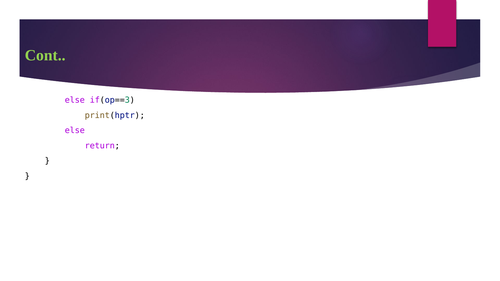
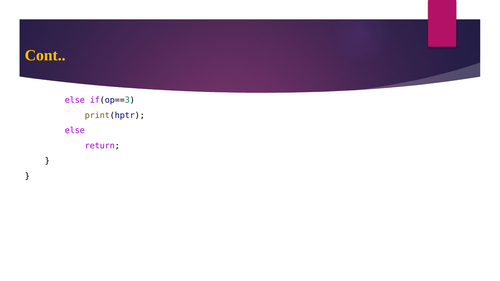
Cont colour: light green -> yellow
